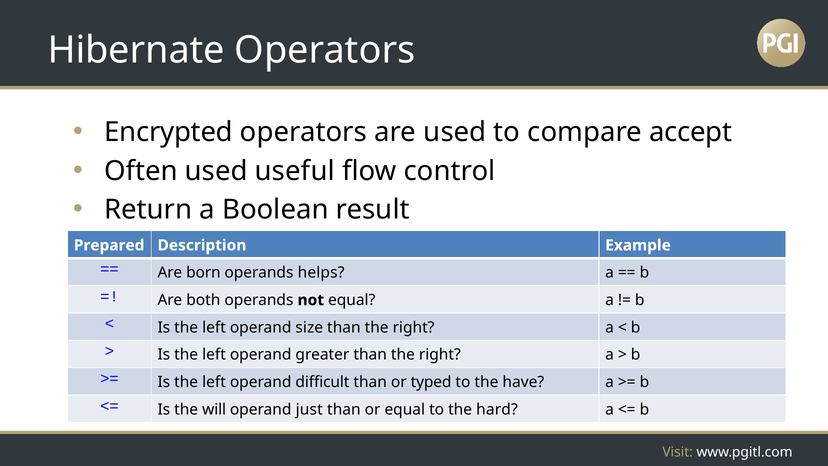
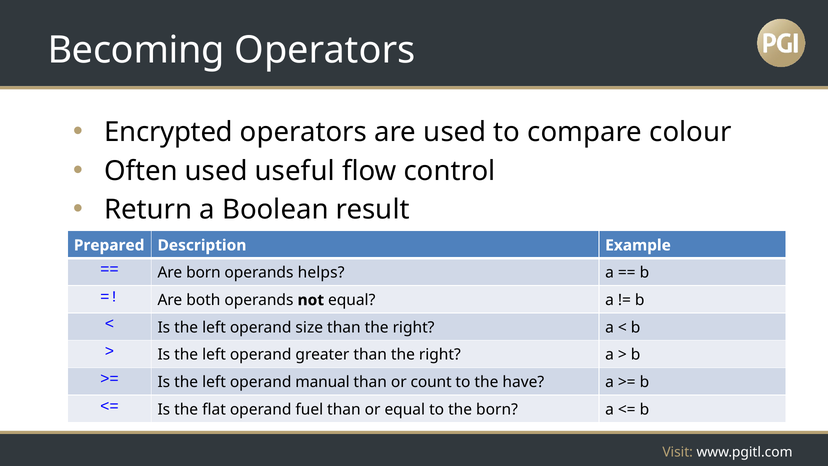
Hibernate: Hibernate -> Becoming
accept: accept -> colour
difficult: difficult -> manual
typed: typed -> count
will: will -> flat
just: just -> fuel
the hard: hard -> born
